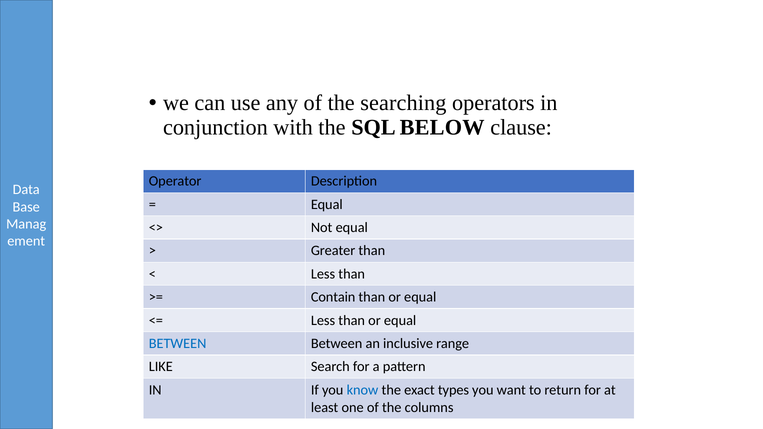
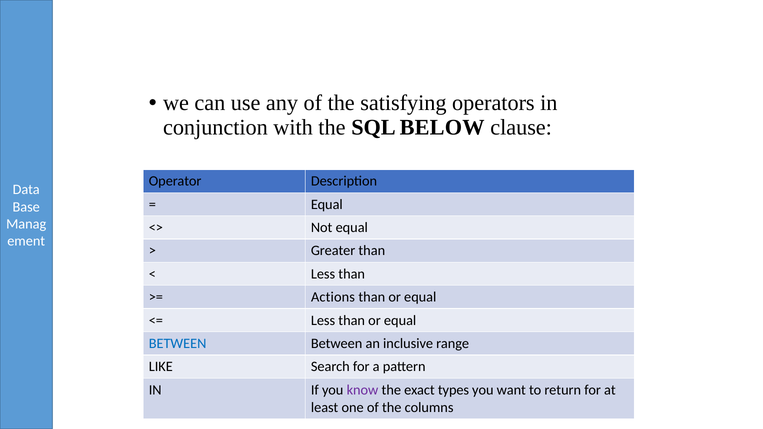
searching: searching -> satisfying
Contain: Contain -> Actions
know colour: blue -> purple
